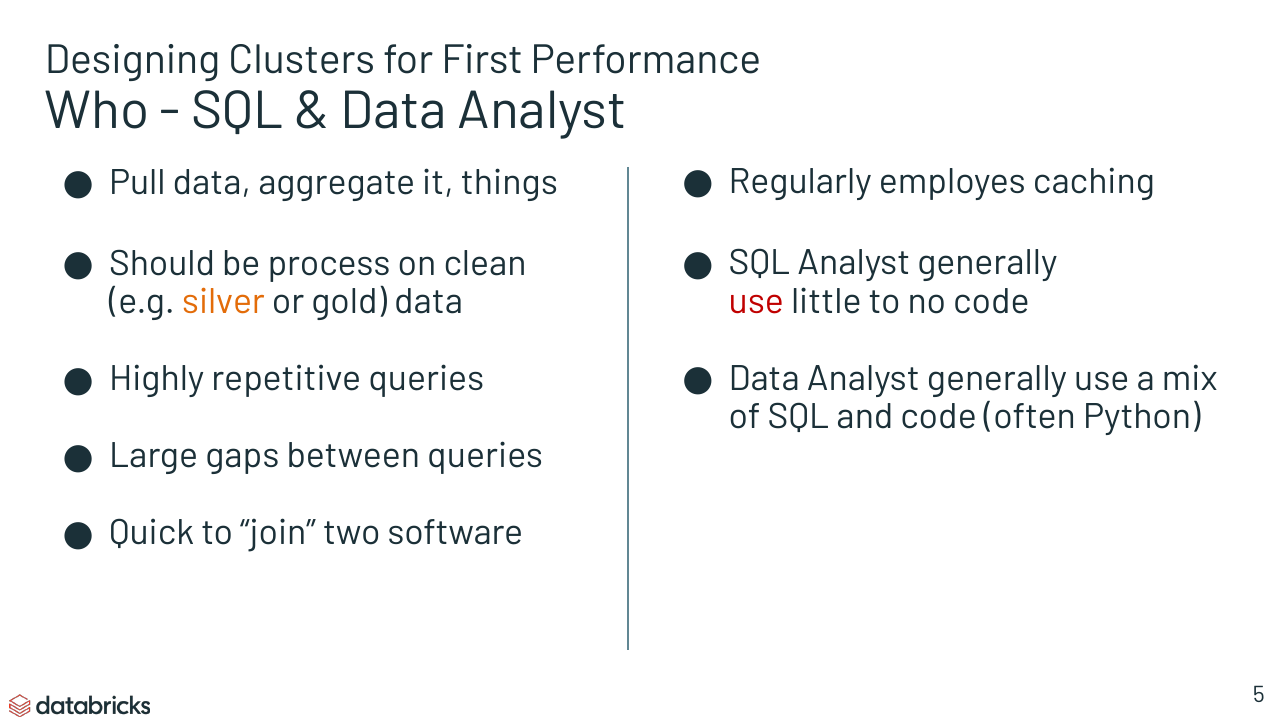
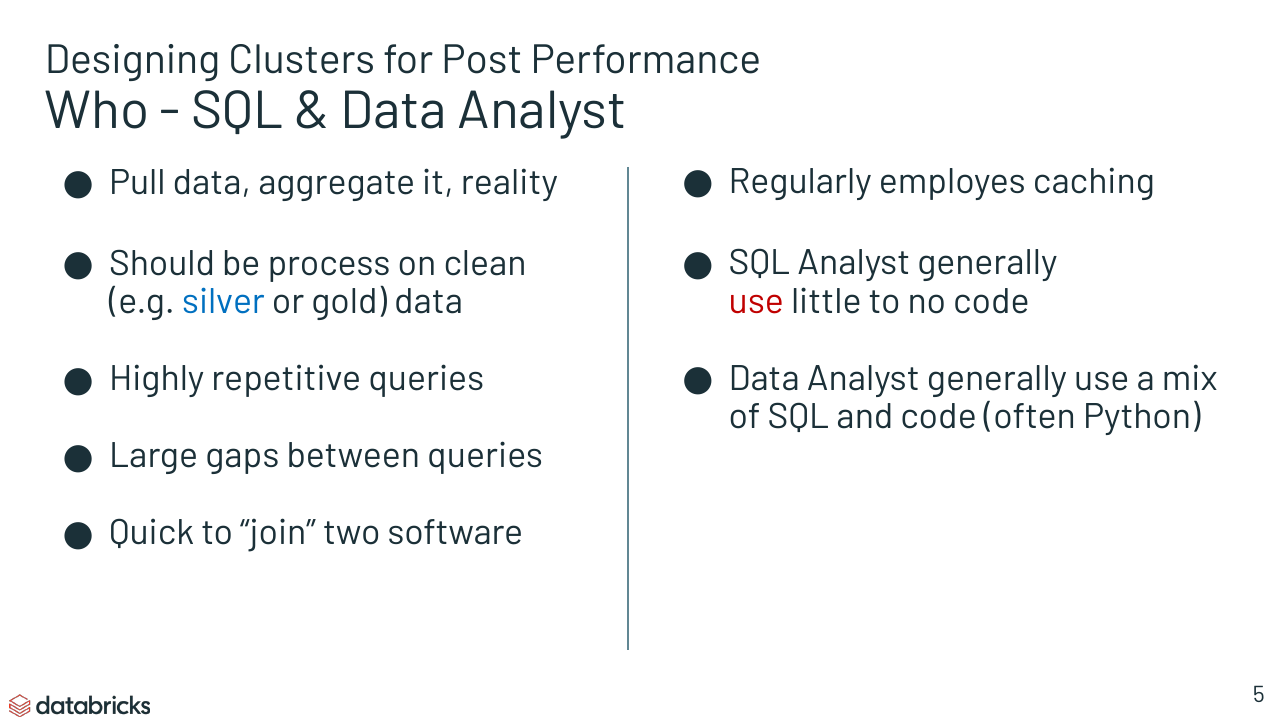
First: First -> Post
things: things -> reality
silver colour: orange -> blue
